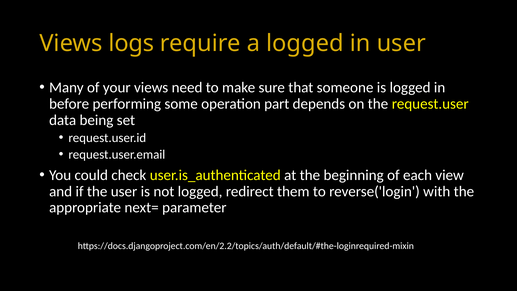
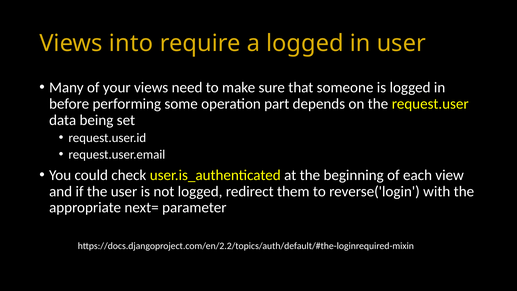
logs: logs -> into
